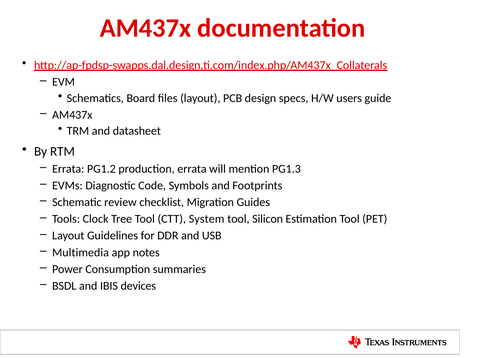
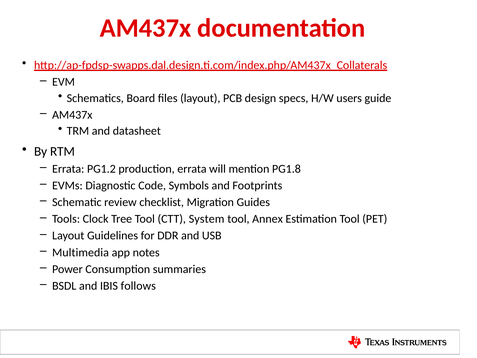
PG1.3: PG1.3 -> PG1.8
Silicon: Silicon -> Annex
devices: devices -> follows
